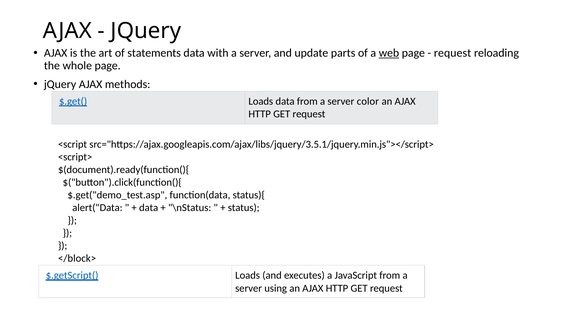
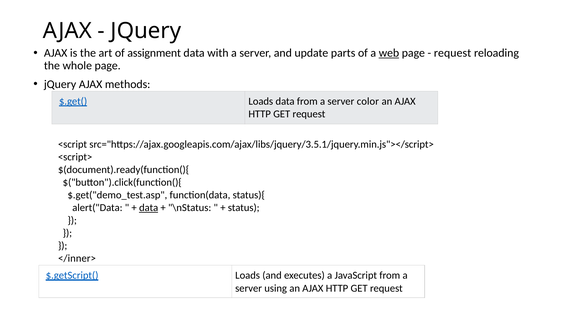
statements: statements -> assignment
data at (149, 208) underline: none -> present
</block>: </block> -> </inner>
